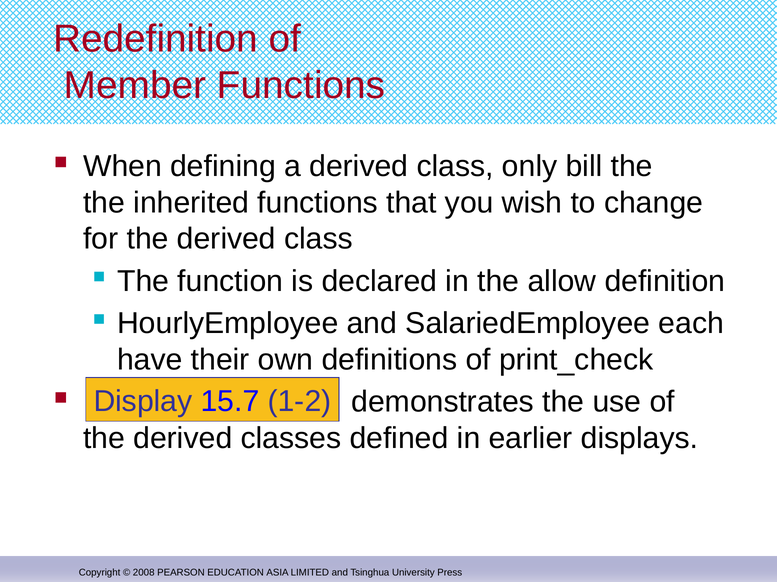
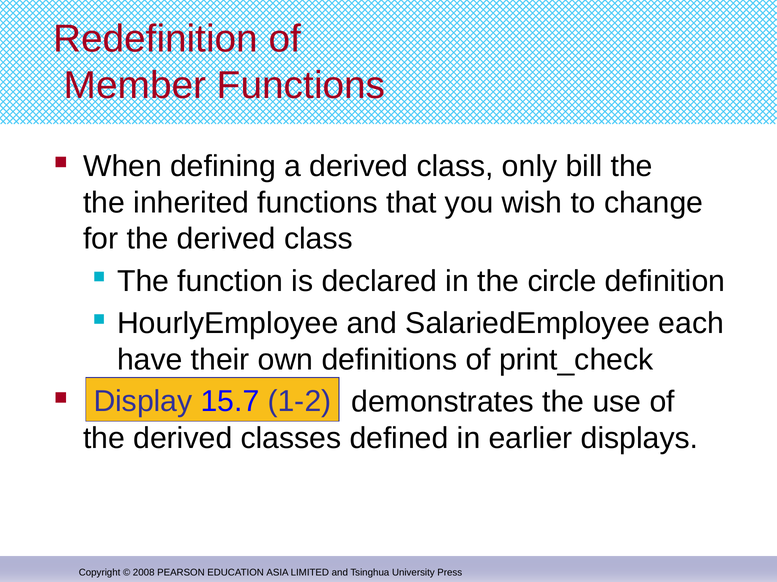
allow: allow -> circle
